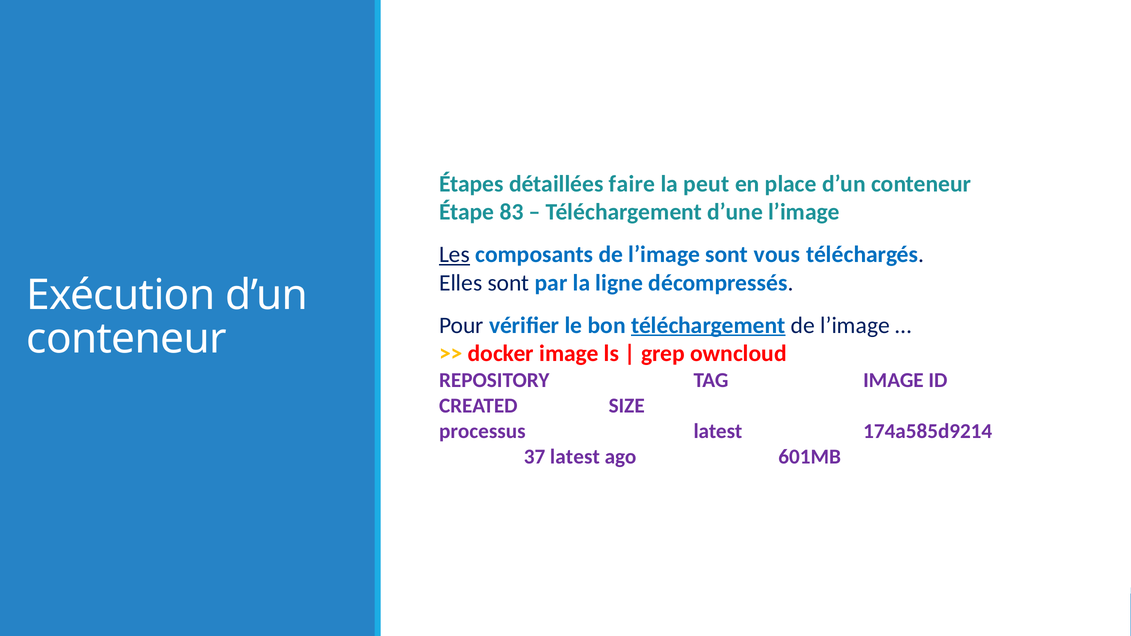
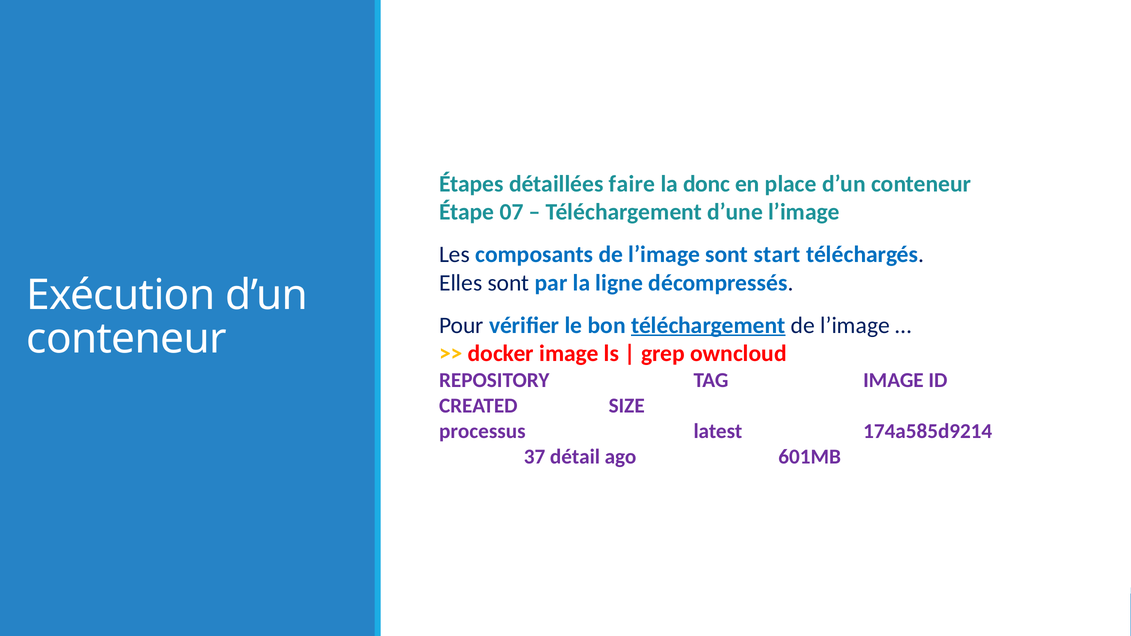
peut: peut -> donc
83: 83 -> 07
Les underline: present -> none
vous: vous -> start
37 latest: latest -> détail
